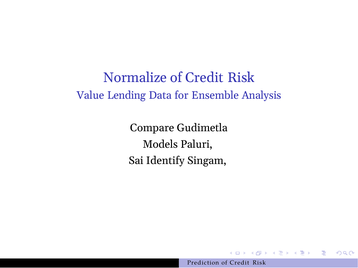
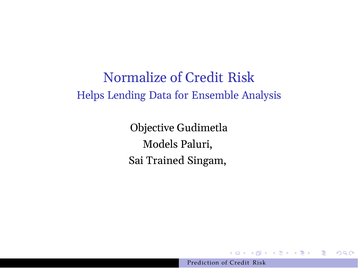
Value: Value -> Helps
Compare: Compare -> Objective
Identify: Identify -> Trained
